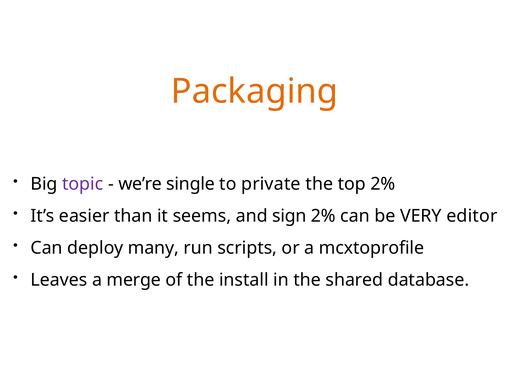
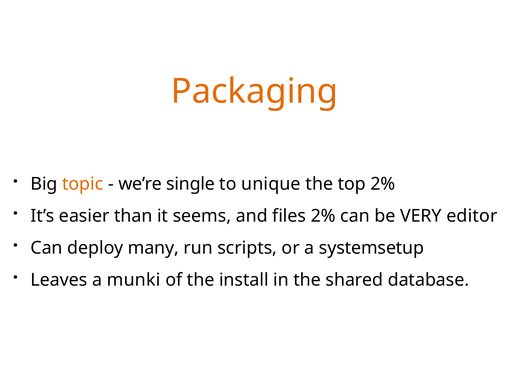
topic colour: purple -> orange
private: private -> unique
sign: sign -> files
mcxtoprofile: mcxtoprofile -> systemsetup
merge: merge -> munki
